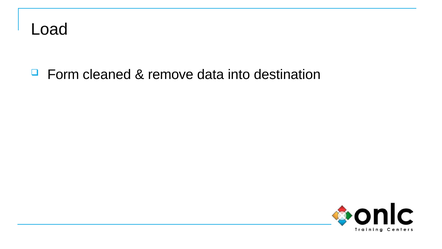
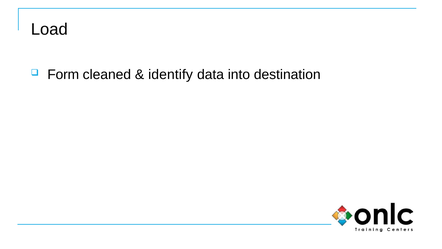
remove: remove -> identify
